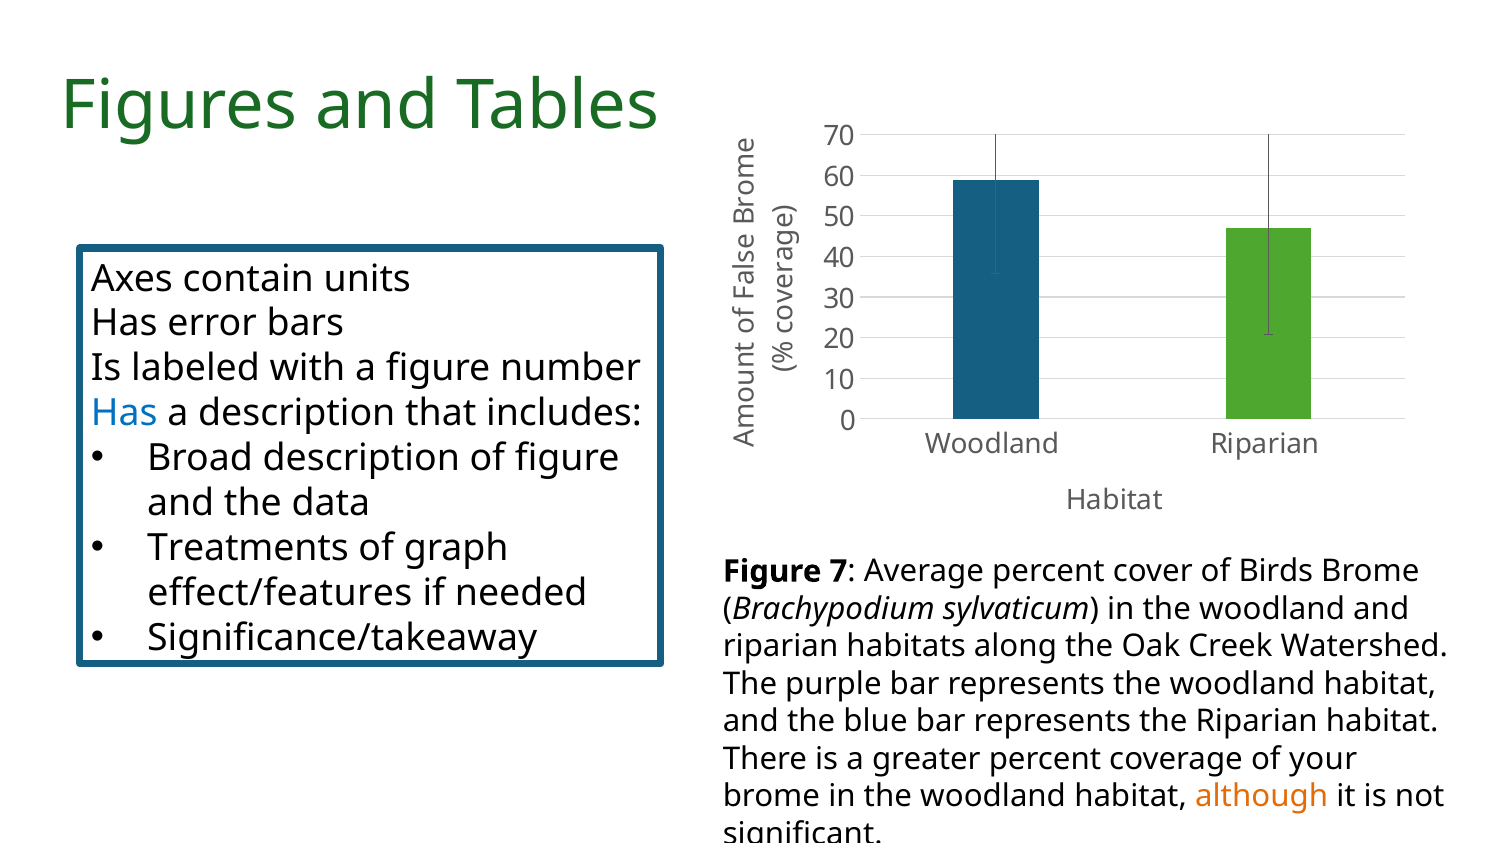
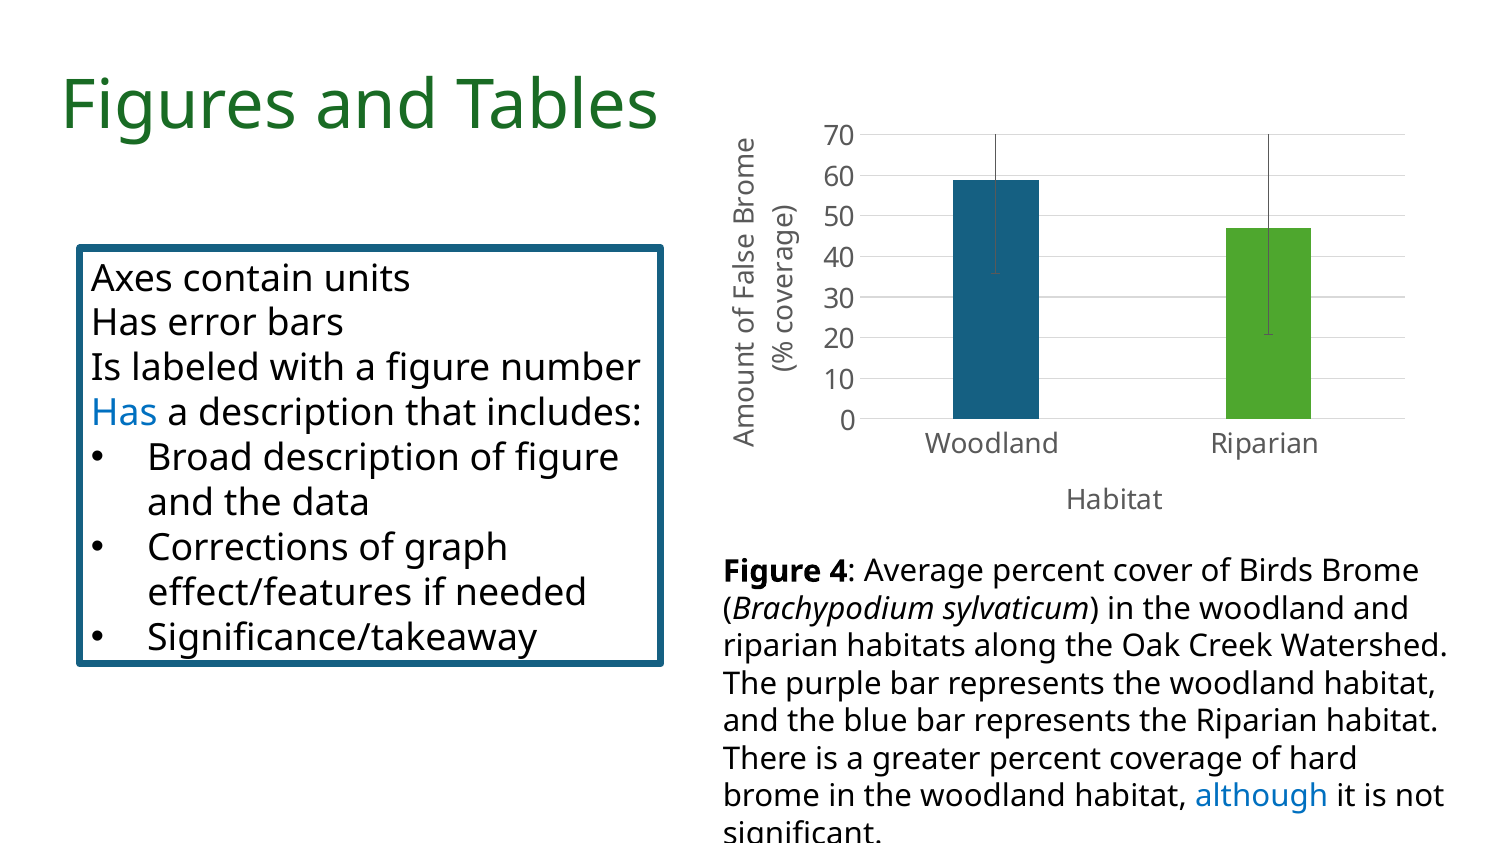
Treatments: Treatments -> Corrections
7: 7 -> 4
your: your -> hard
although colour: orange -> blue
